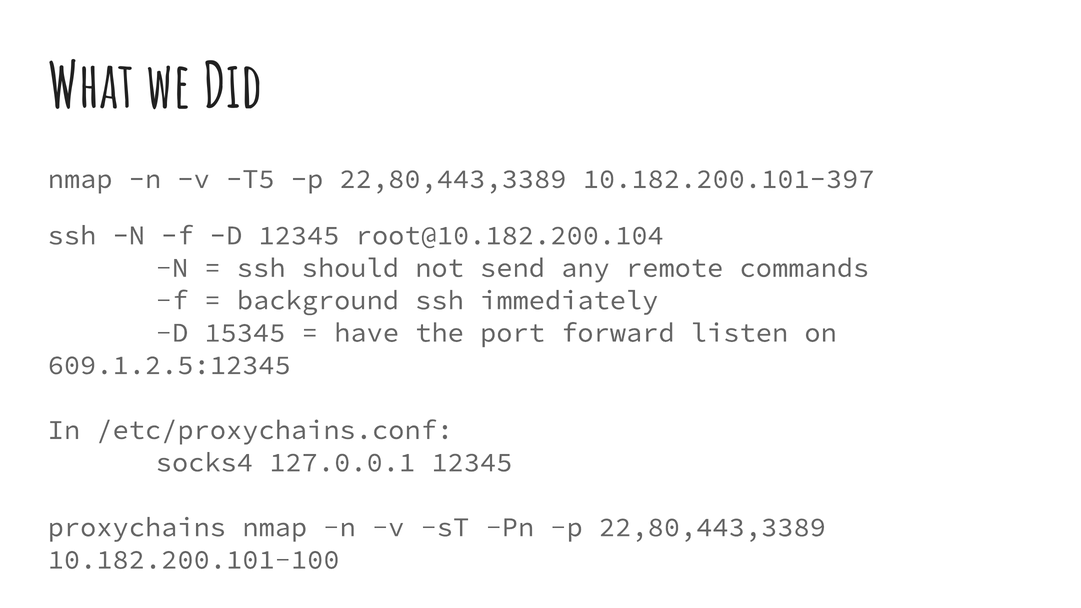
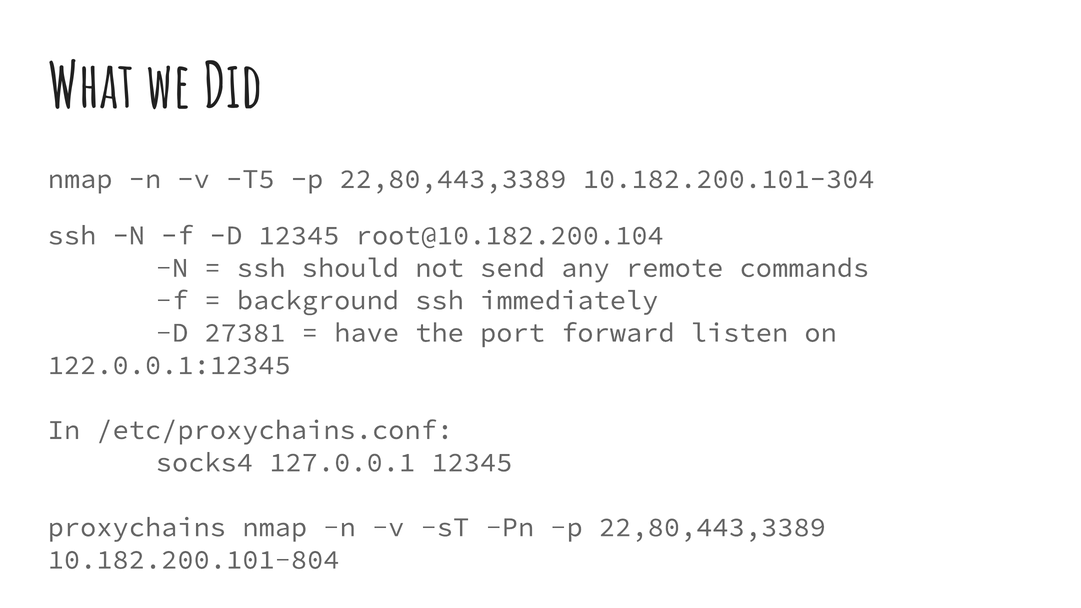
10.182.200.101-397: 10.182.200.101-397 -> 10.182.200.101-304
15345: 15345 -> 27381
609.1.2.5:12345: 609.1.2.5:12345 -> 122.0.0.1:12345
10.182.200.101-100: 10.182.200.101-100 -> 10.182.200.101-804
